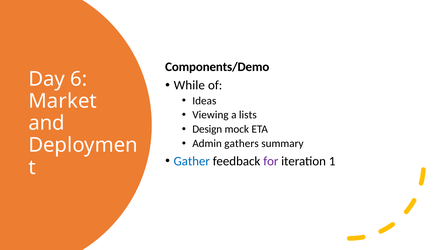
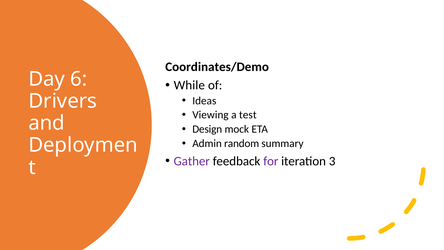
Components/Demo: Components/Demo -> Coordinates/Demo
Market: Market -> Drivers
lists: lists -> test
gathers: gathers -> random
Gather colour: blue -> purple
1: 1 -> 3
